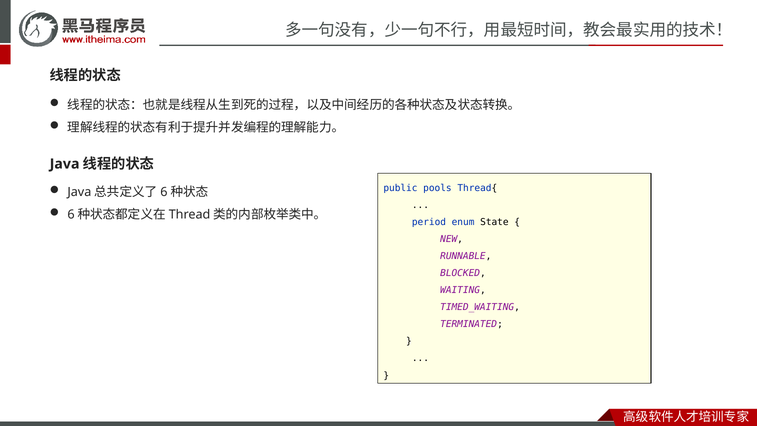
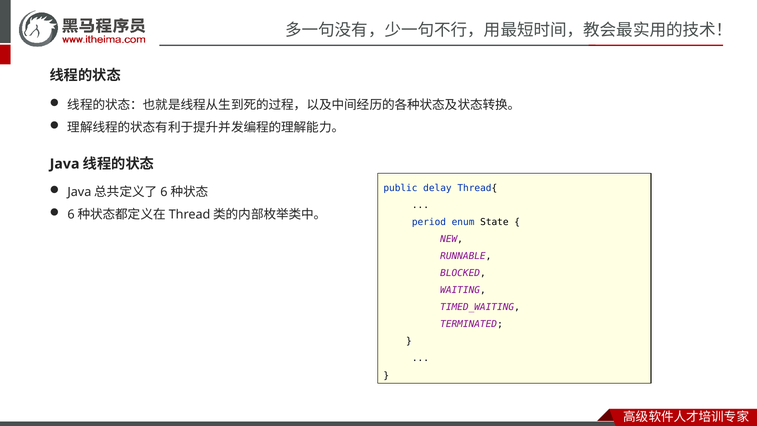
pools: pools -> delay
